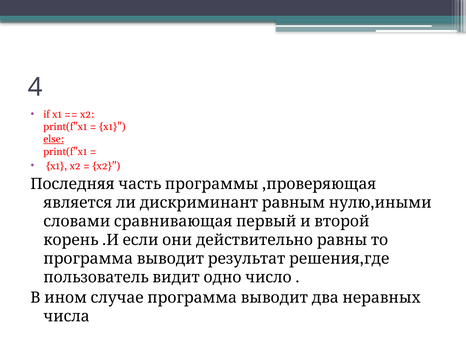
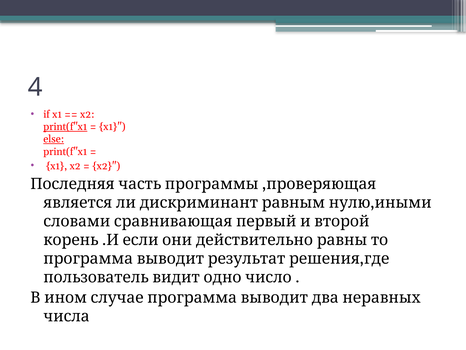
print(f"x1 at (65, 127) underline: none -> present
